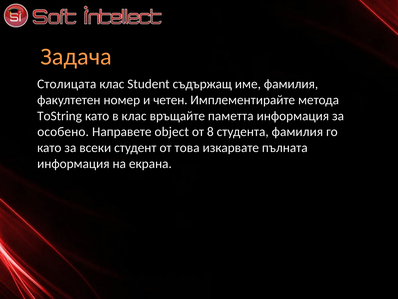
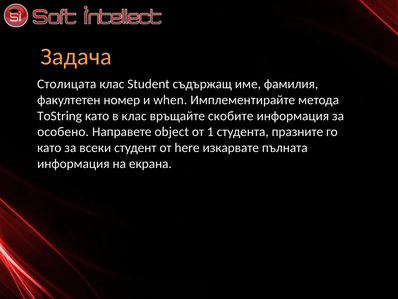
четен: четен -> when
паметта: паметта -> скобите
8: 8 -> 1
студента фамилия: фамилия -> празните
това: това -> here
